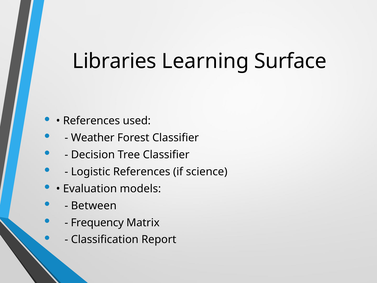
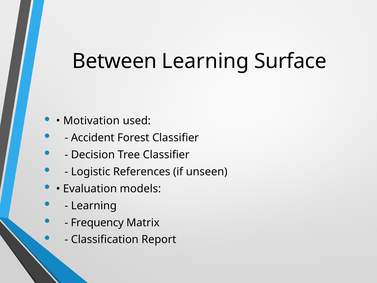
Libraries: Libraries -> Between
References at (91, 121): References -> Motivation
Weather: Weather -> Accident
science: science -> unseen
Between at (94, 206): Between -> Learning
